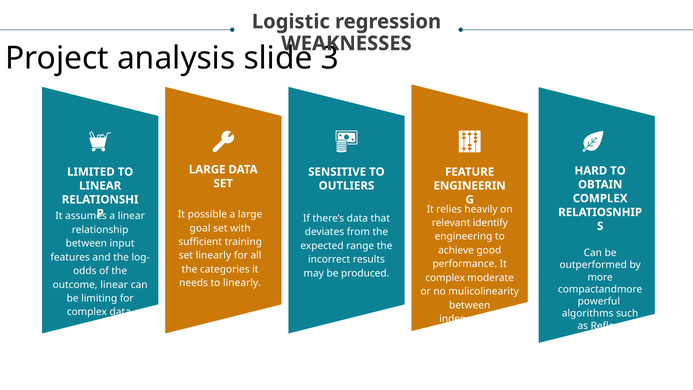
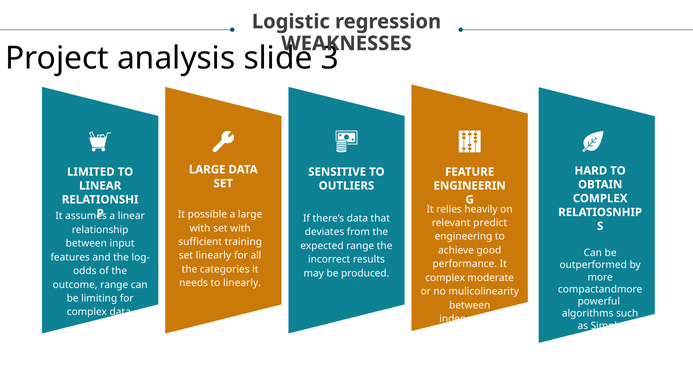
identify: identify -> predict
goal at (200, 228): goal -> with
outcome linear: linear -> range
Reflect: Reflect -> Simple
